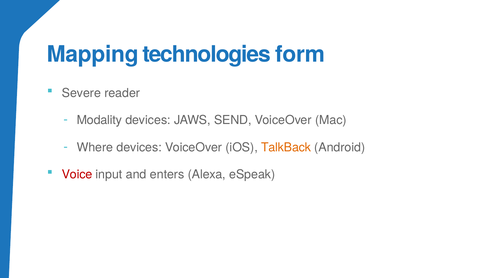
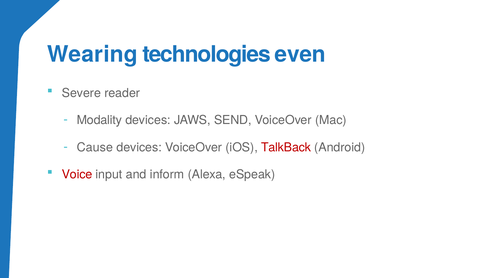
Mapping: Mapping -> Wearing
form: form -> even
Where: Where -> Cause
TalkBack colour: orange -> red
enters: enters -> inform
